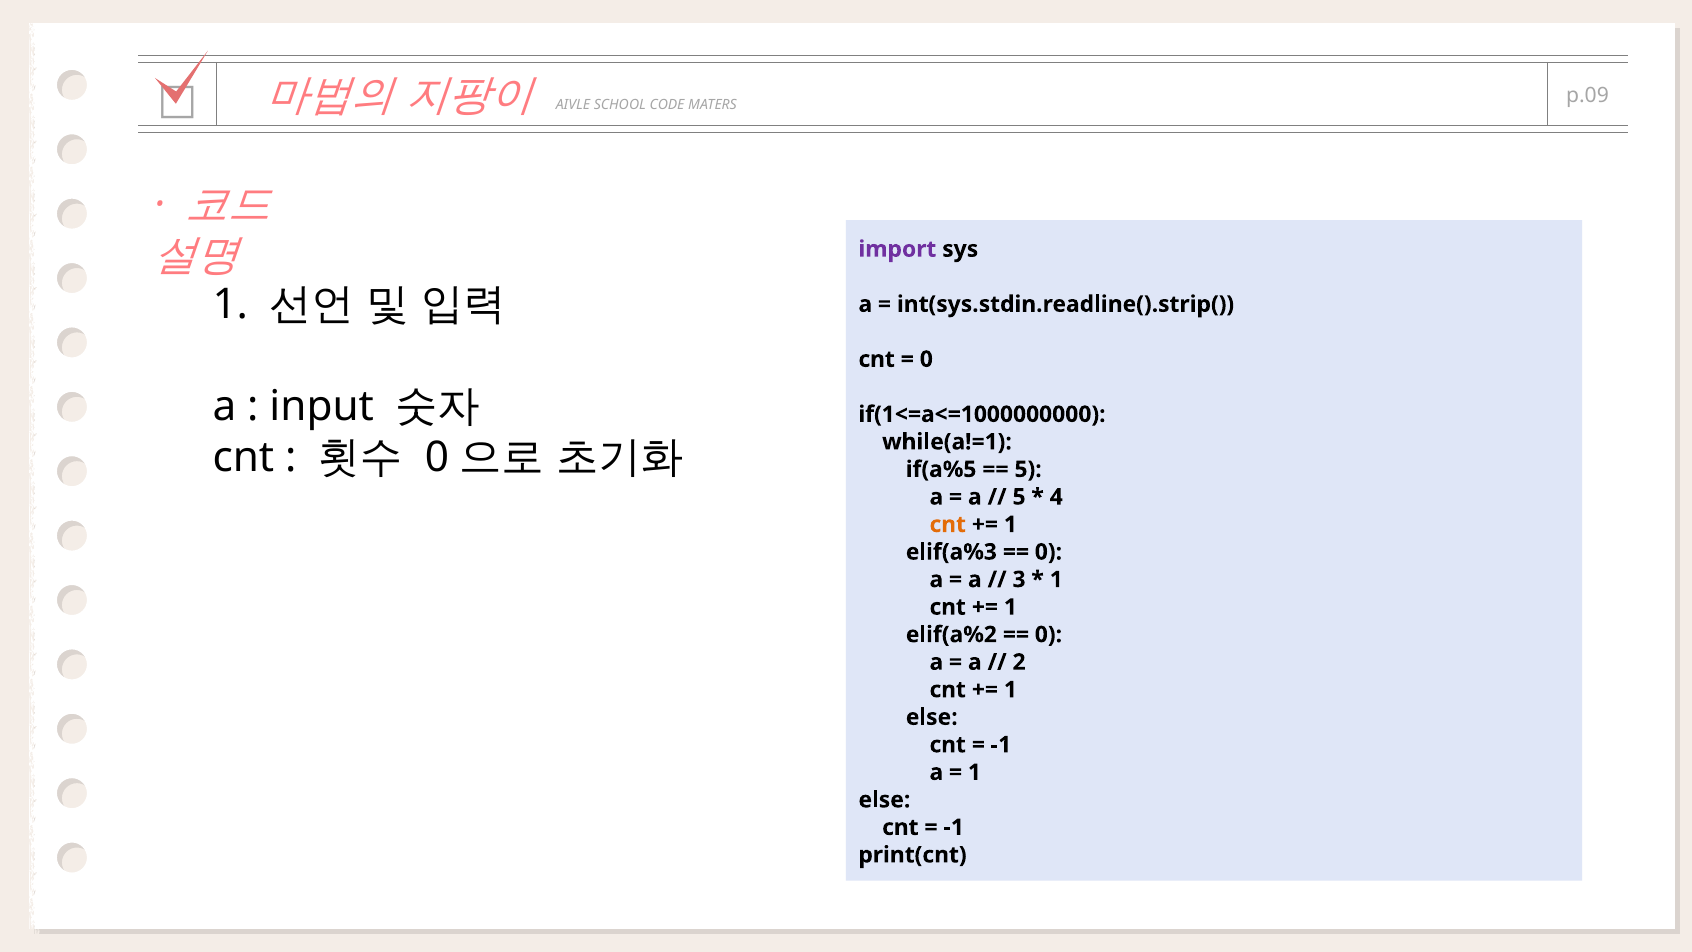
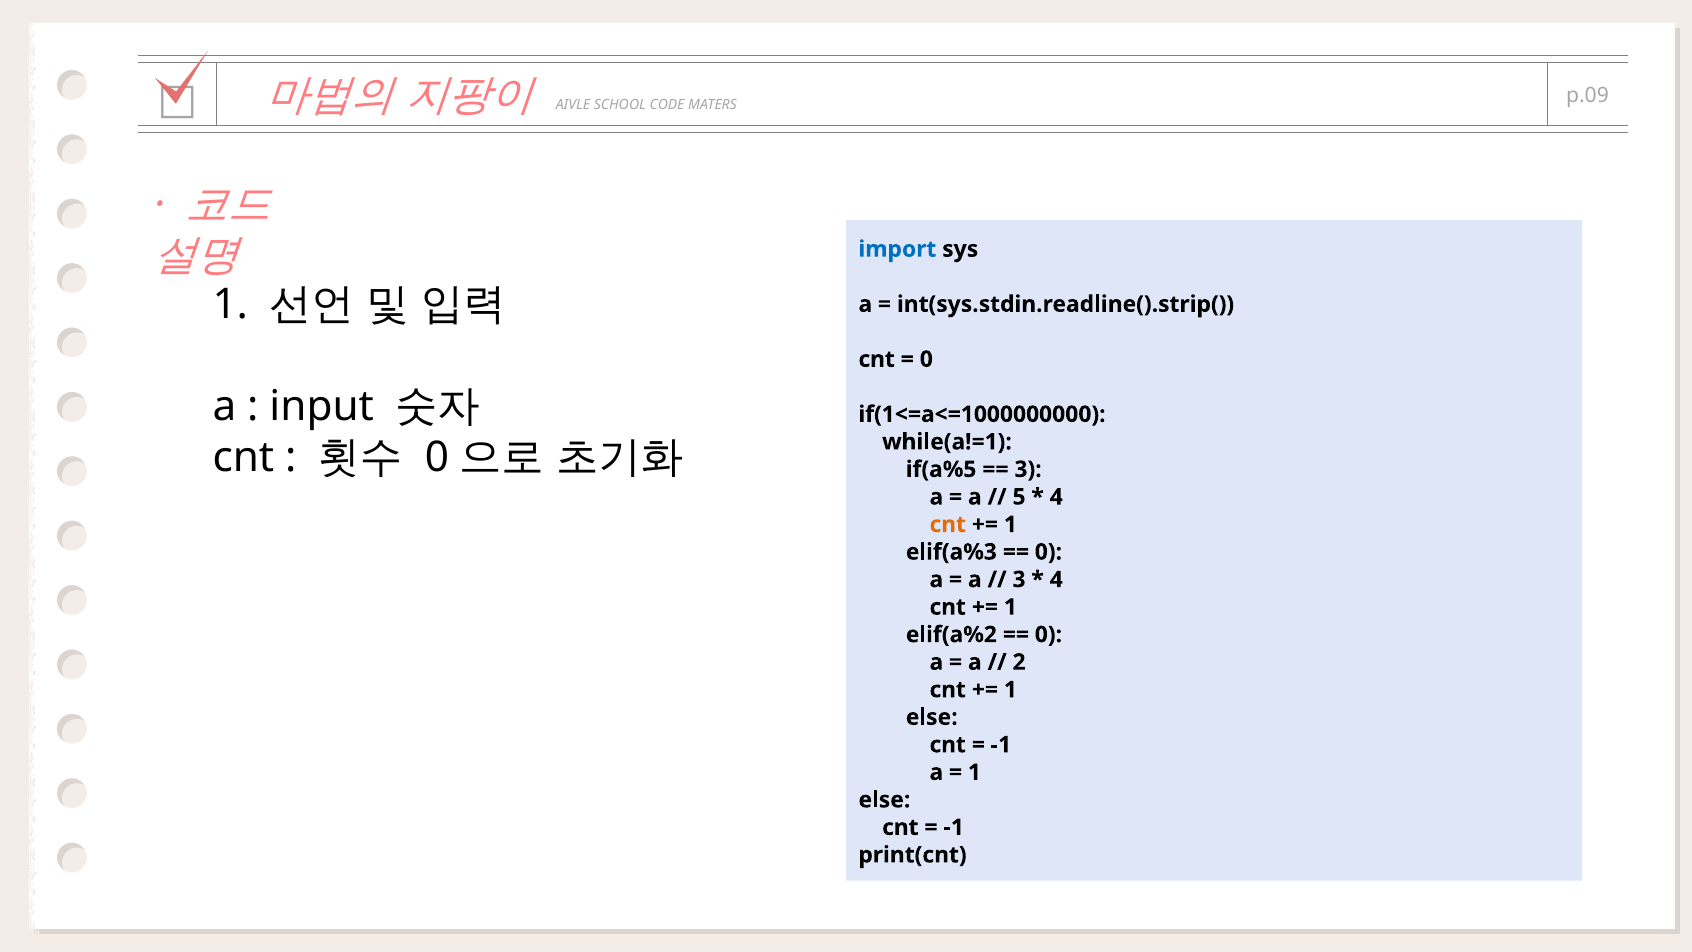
import colour: purple -> blue
5 at (1028, 469): 5 -> 3
1 at (1056, 579): 1 -> 4
